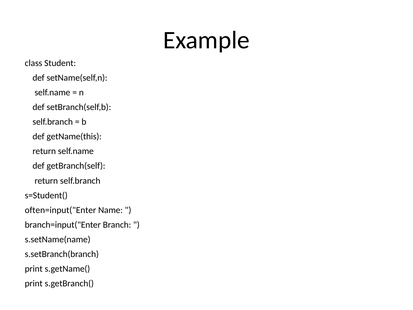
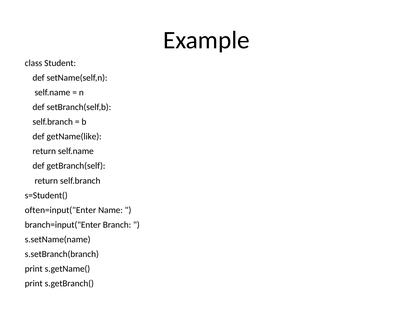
getName(this: getName(this -> getName(like
